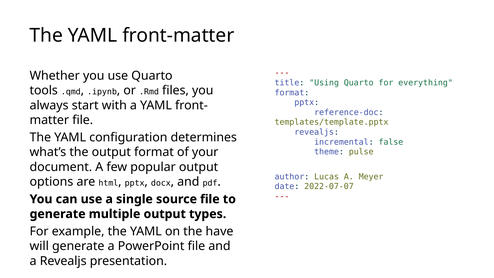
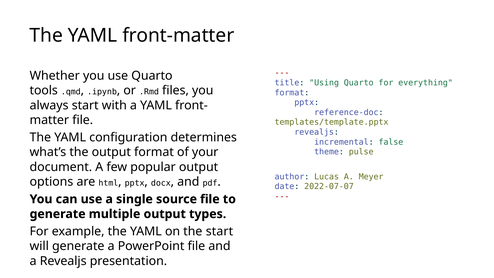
the have: have -> start
